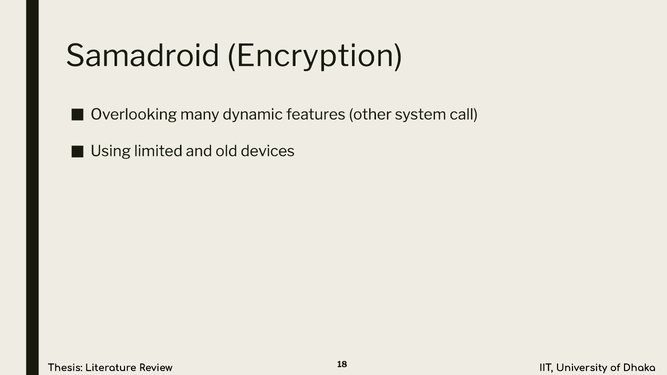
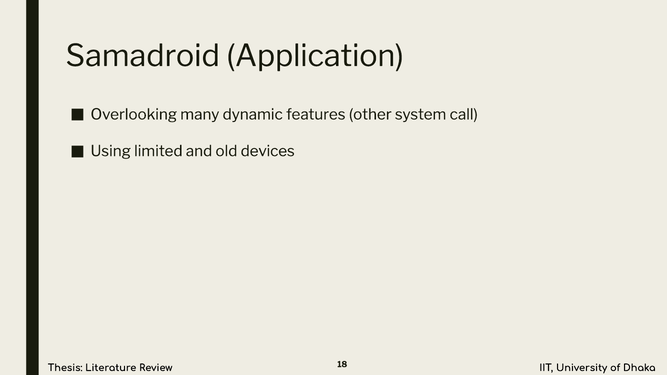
Encryption: Encryption -> Application
